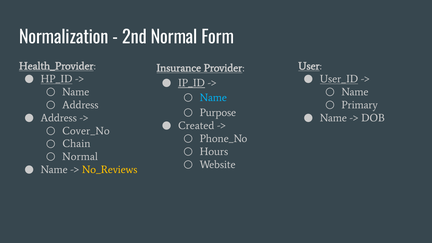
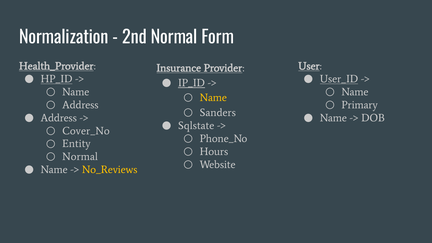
Name at (213, 98) colour: light blue -> yellow
Purpose: Purpose -> Sanders
Created: Created -> Sqlstate
Chain: Chain -> Entity
